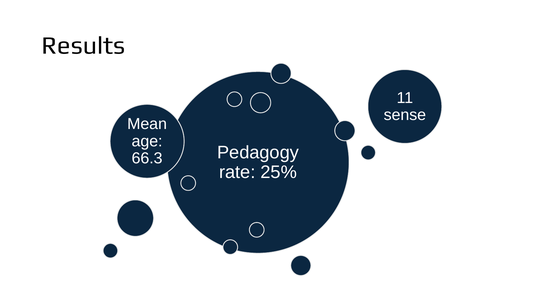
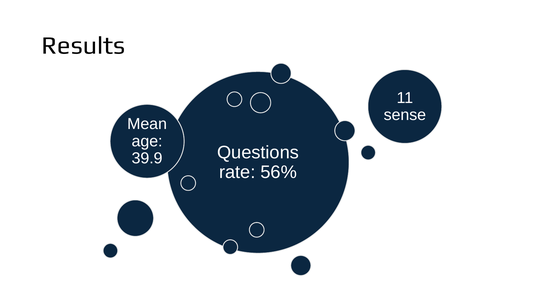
Pedagogy: Pedagogy -> Questions
66.3: 66.3 -> 39.9
25%: 25% -> 56%
